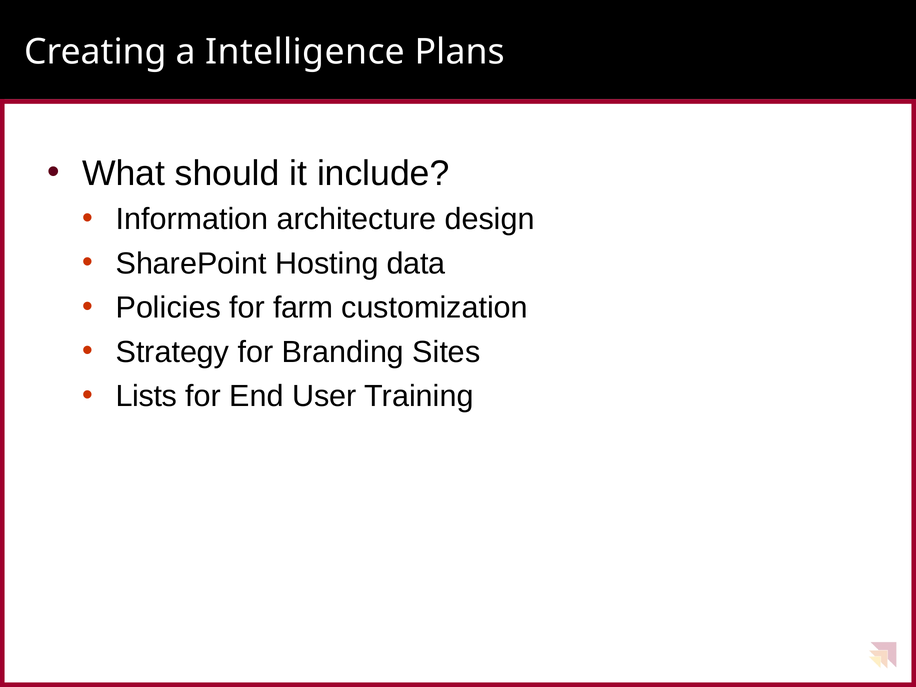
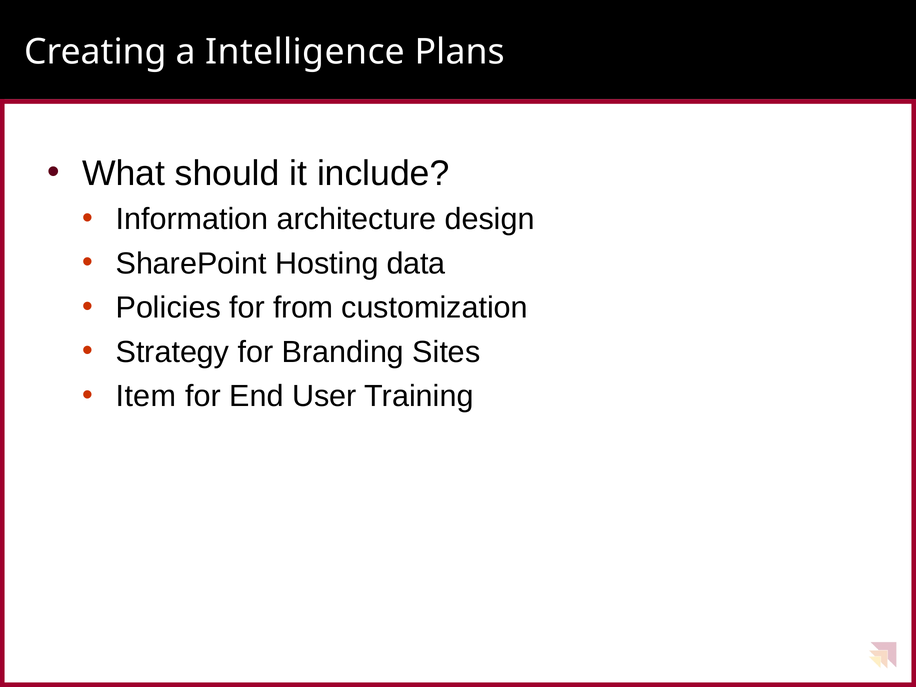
farm: farm -> from
Lists: Lists -> Item
